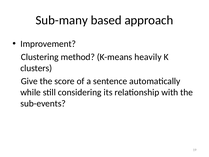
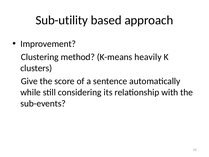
Sub-many: Sub-many -> Sub-utility
